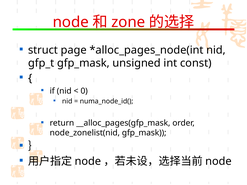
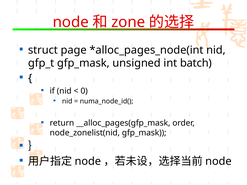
const: const -> batch
